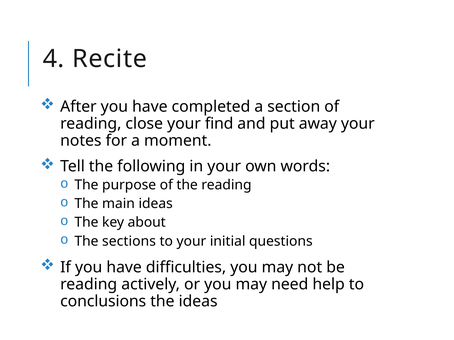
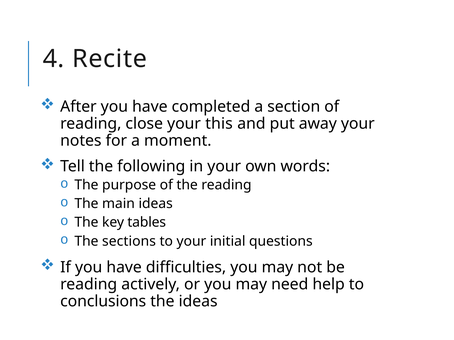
find: find -> this
about: about -> tables
